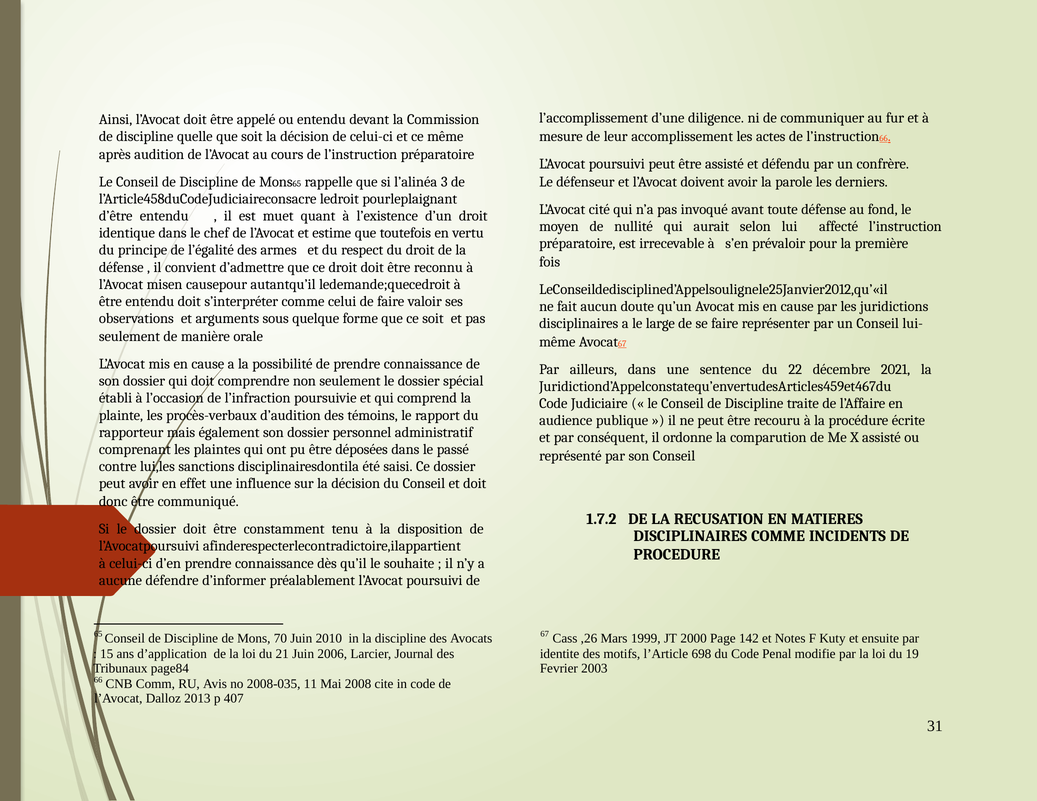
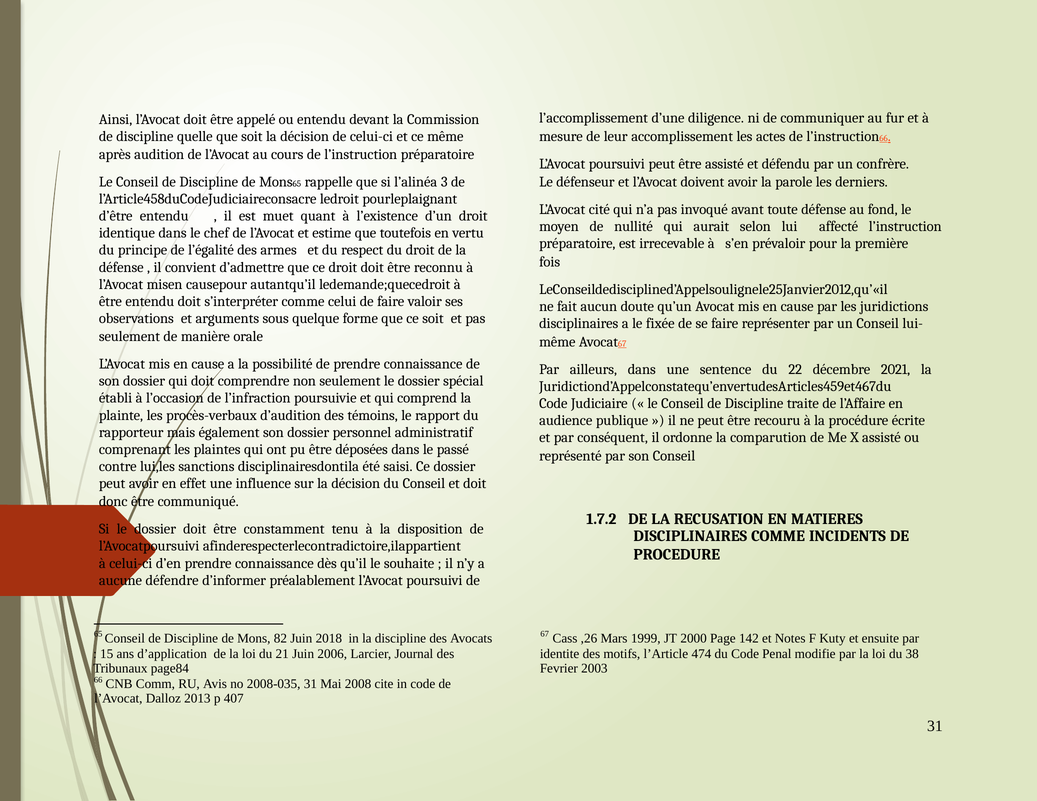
large: large -> fixée
70: 70 -> 82
2010: 2010 -> 2018
698: 698 -> 474
19: 19 -> 38
2008-035 11: 11 -> 31
